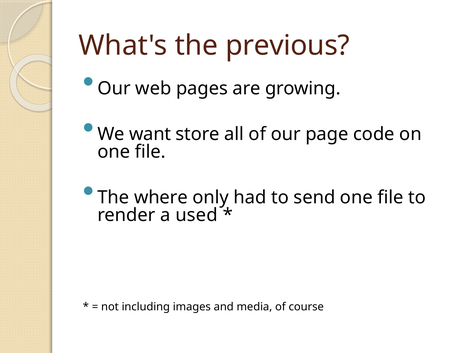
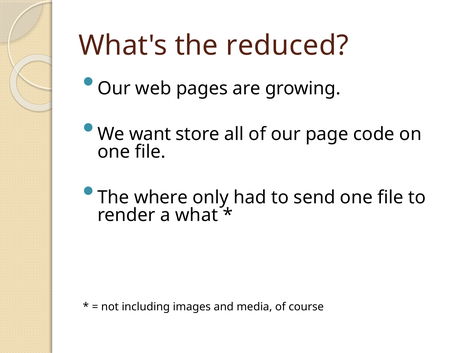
previous: previous -> reduced
used: used -> what
